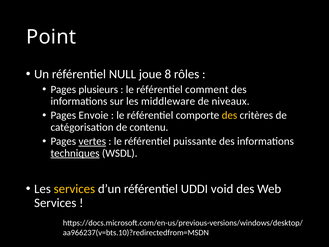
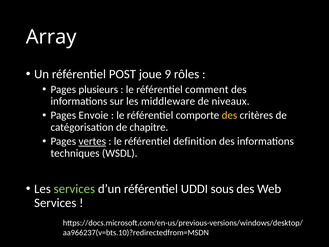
Point: Point -> Array
NULL: NULL -> POST
8: 8 -> 9
contenu: contenu -> chapitre
puissante: puissante -> definition
techniques underline: present -> none
services at (74, 189) colour: yellow -> light green
void: void -> sous
